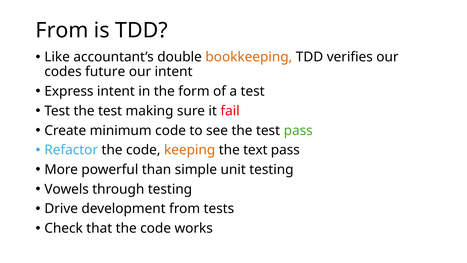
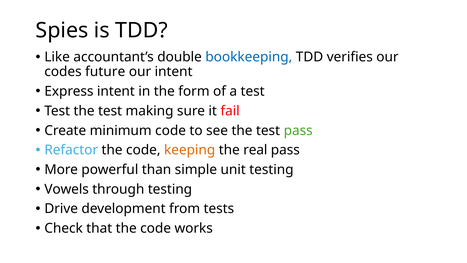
From at (62, 30): From -> Spies
bookkeeping colour: orange -> blue
text: text -> real
